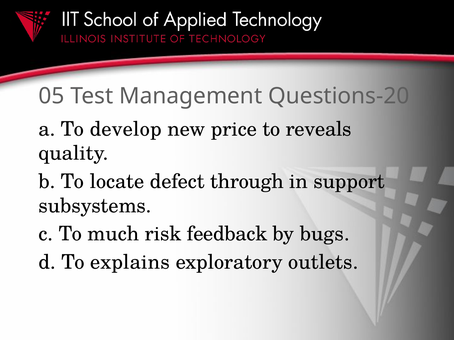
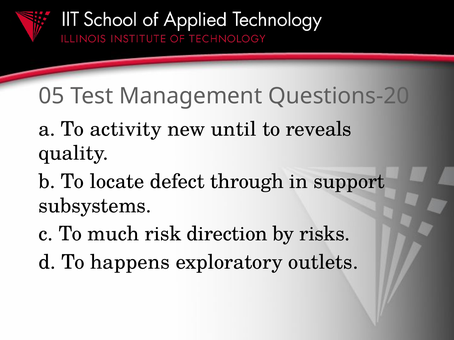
develop: develop -> activity
price: price -> until
feedback: feedback -> direction
bugs: bugs -> risks
explains: explains -> happens
